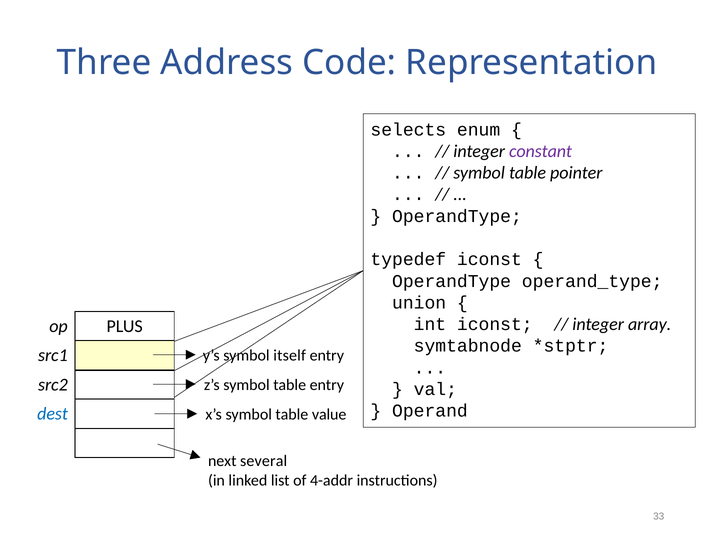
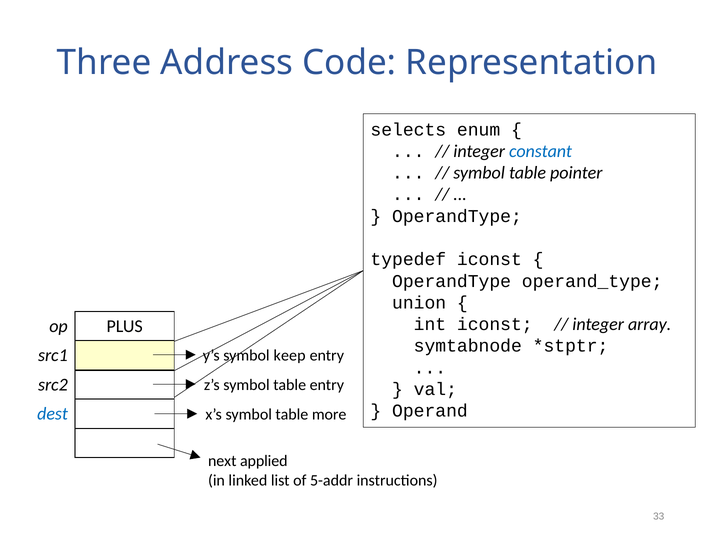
constant colour: purple -> blue
itself: itself -> keep
value: value -> more
several: several -> applied
4-addr: 4-addr -> 5-addr
